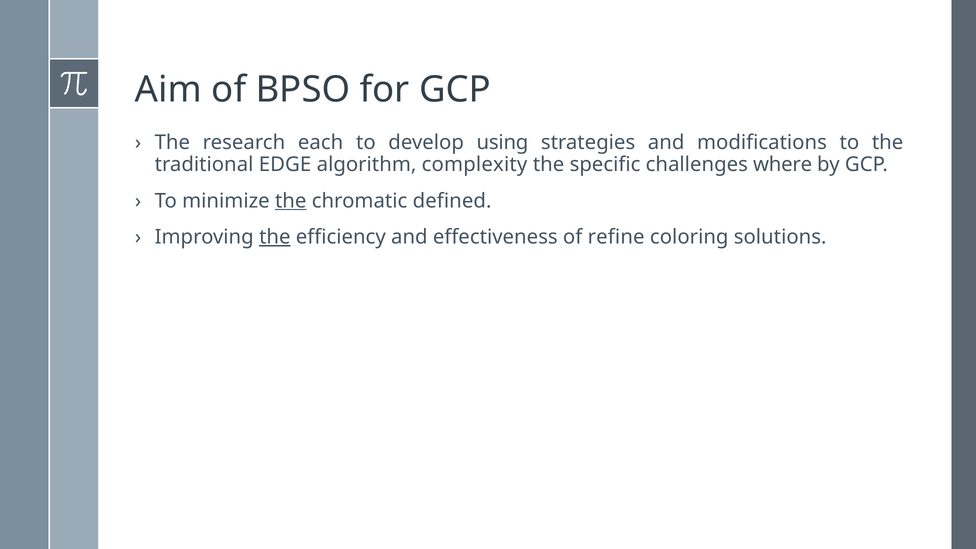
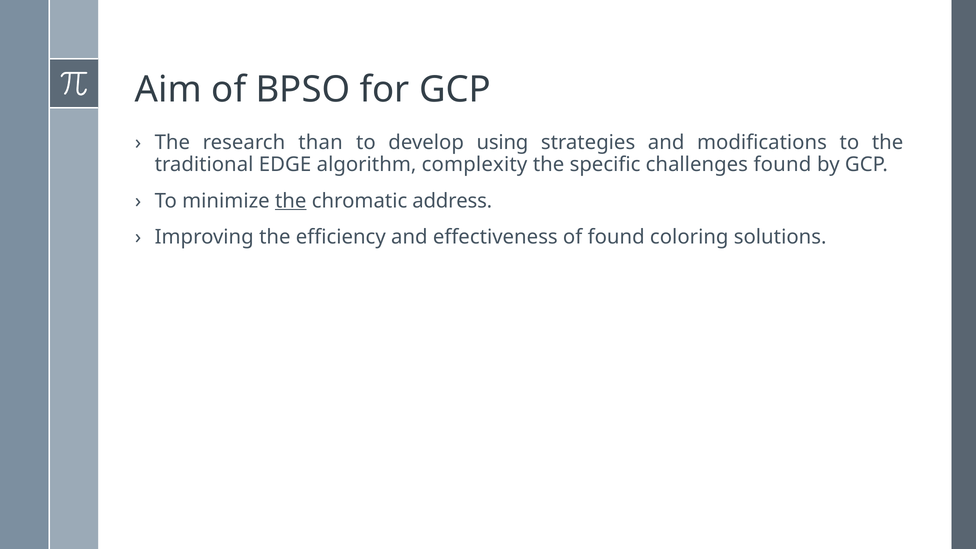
each: each -> than
challenges where: where -> found
defined: defined -> address
the at (275, 237) underline: present -> none
of refine: refine -> found
